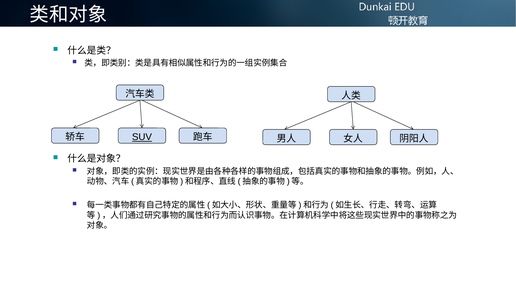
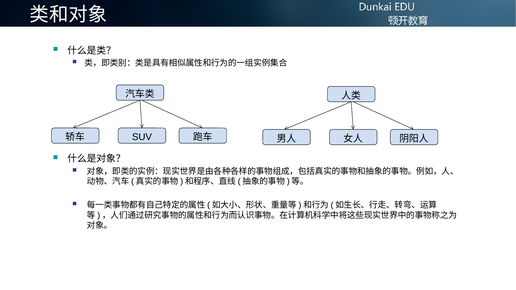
SUV underline: present -> none
